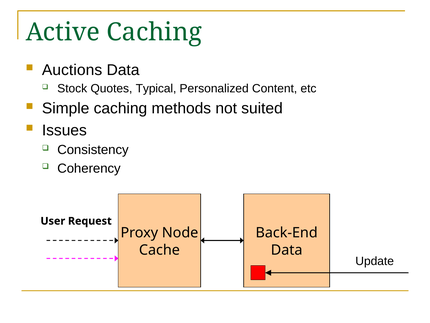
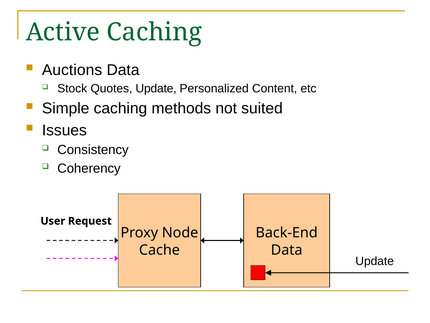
Quotes Typical: Typical -> Update
